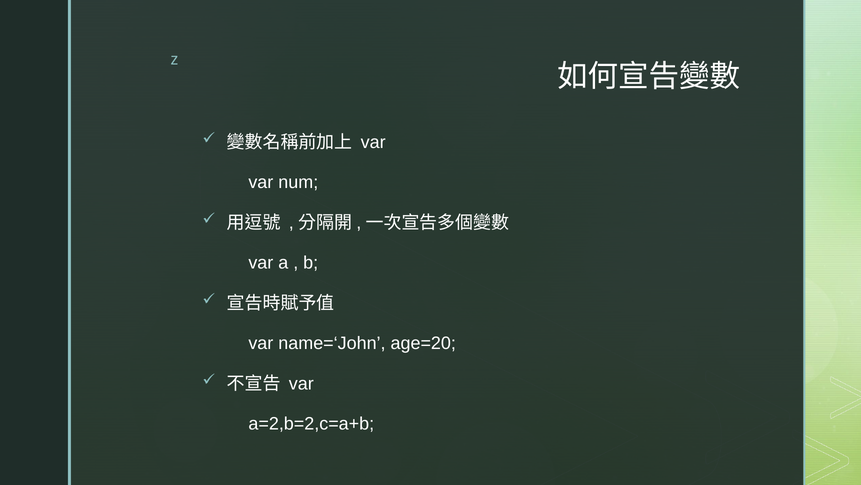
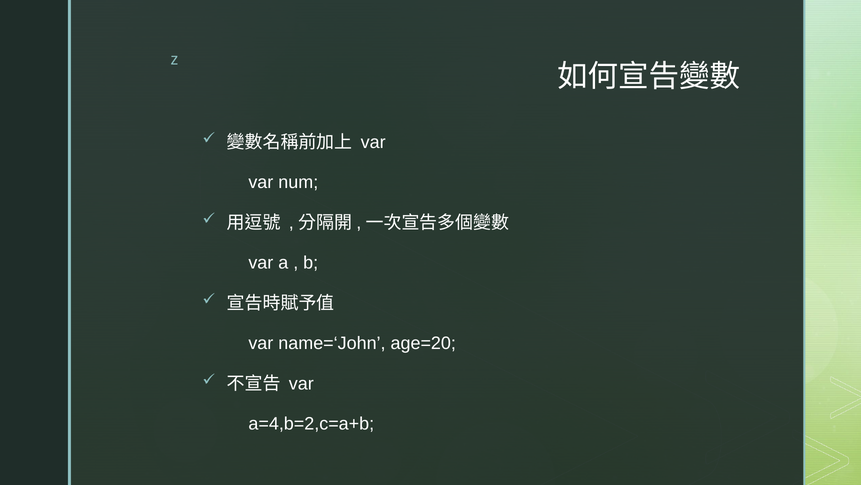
a=2,b=2,c=a+b: a=2,b=2,c=a+b -> a=4,b=2,c=a+b
